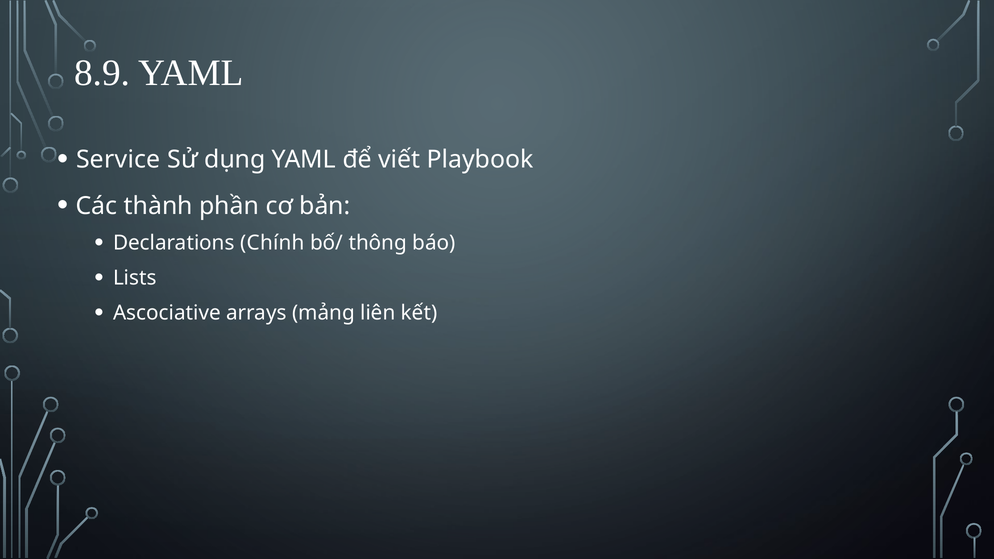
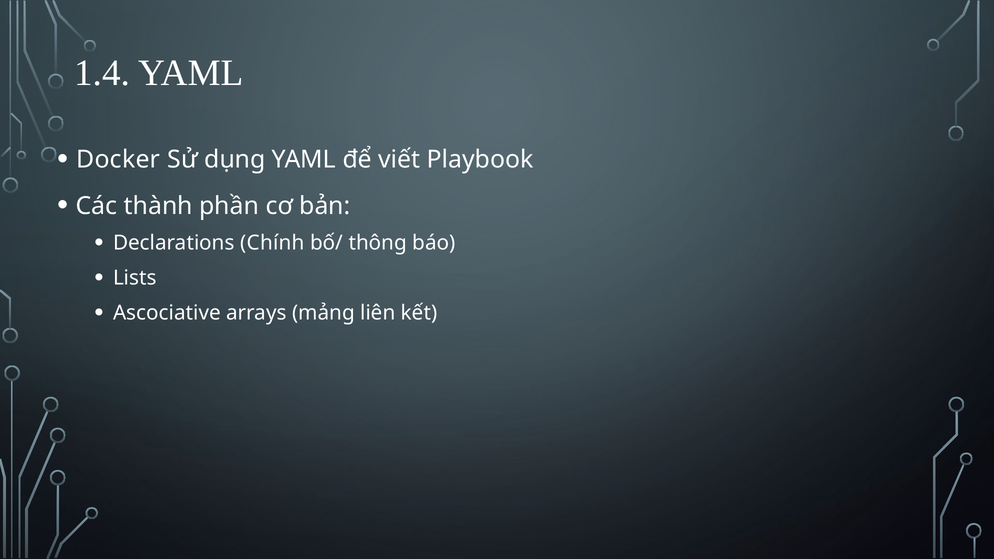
8.9: 8.9 -> 1.4
Service: Service -> Docker
